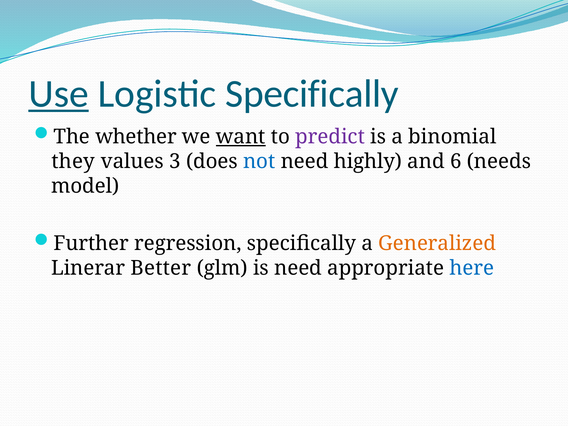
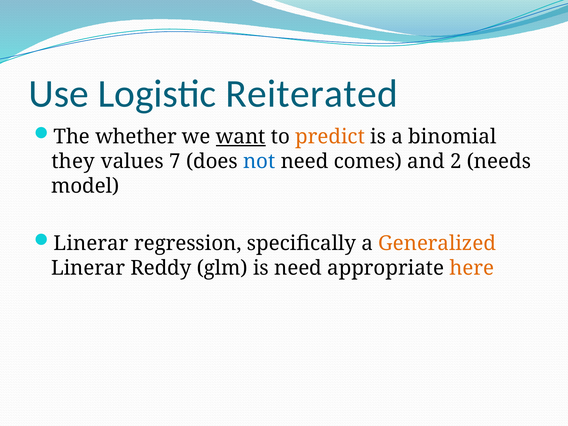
Use underline: present -> none
Logistic Specifically: Specifically -> Reiterated
predict colour: purple -> orange
3: 3 -> 7
highly: highly -> comes
6: 6 -> 2
Further at (91, 243): Further -> Linerar
Better: Better -> Reddy
here colour: blue -> orange
